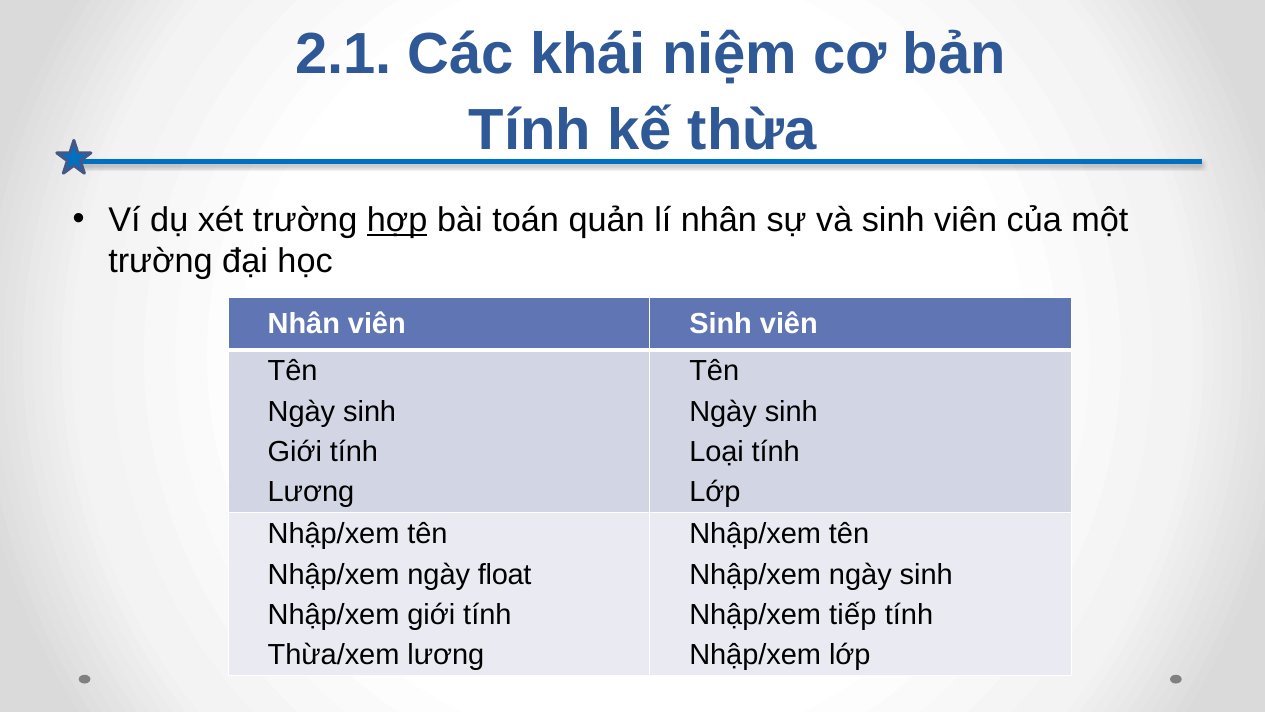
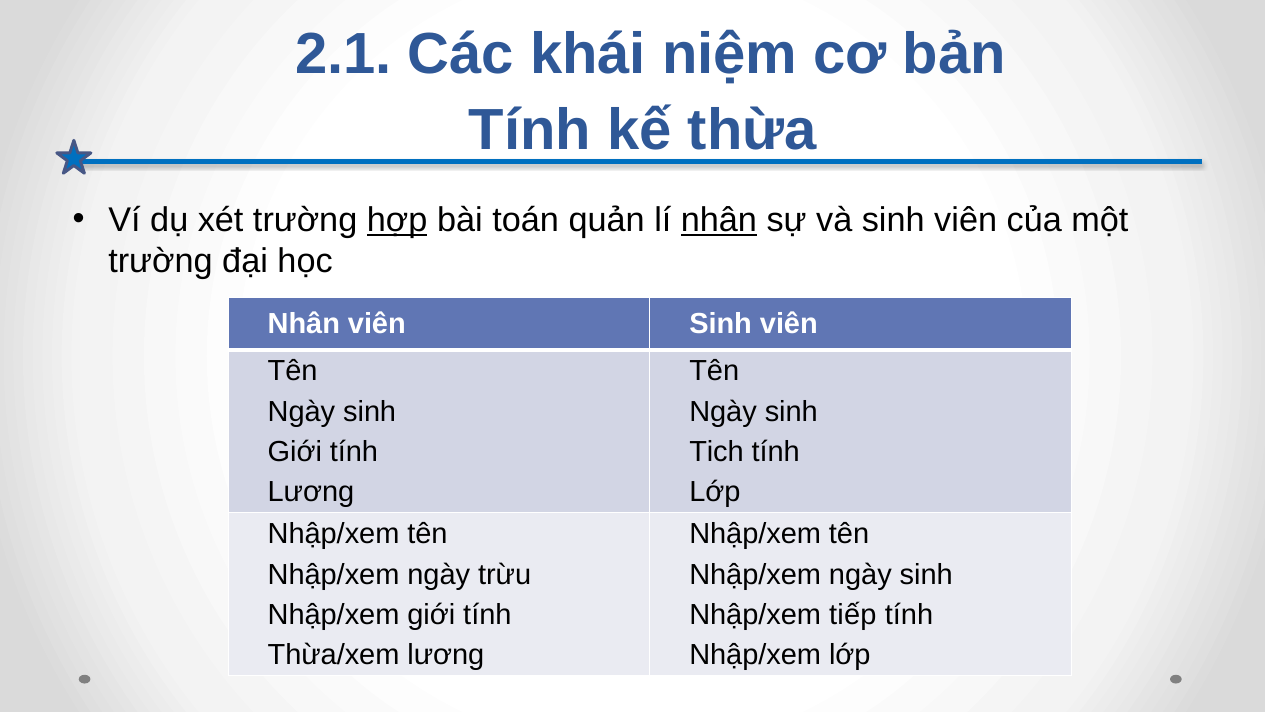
nhân at (719, 220) underline: none -> present
Loại: Loại -> Tich
float: float -> trừu
